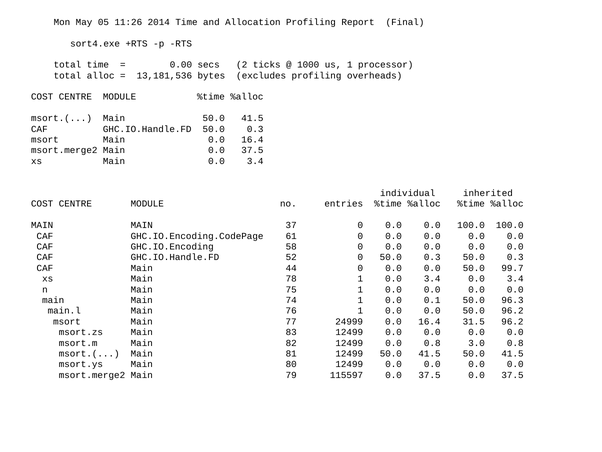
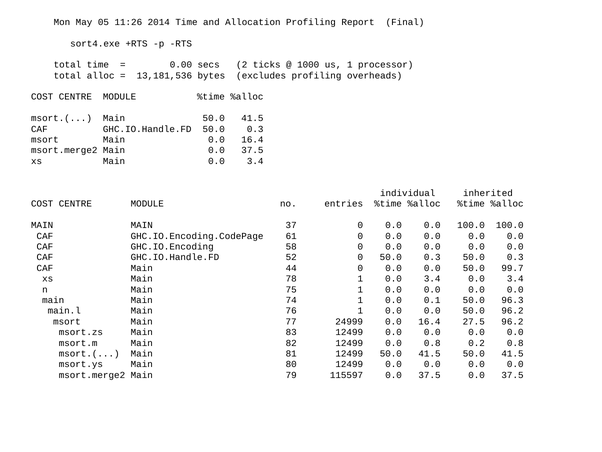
31.5: 31.5 -> 27.5
3.0: 3.0 -> 0.2
